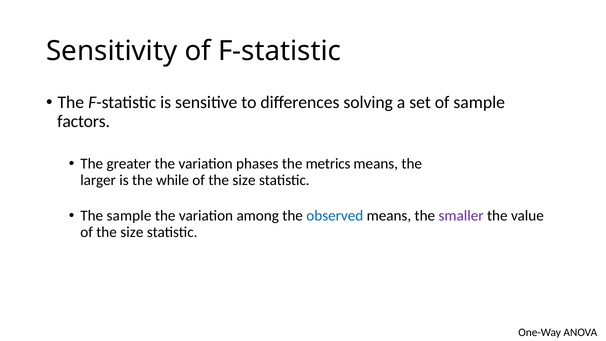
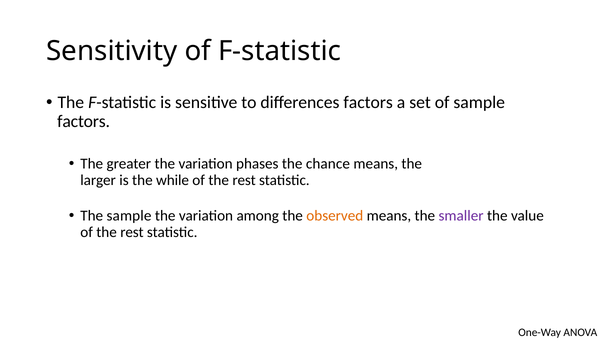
differences solving: solving -> factors
metrics: metrics -> chance
size at (244, 180): size -> rest
observed colour: blue -> orange
size at (132, 232): size -> rest
